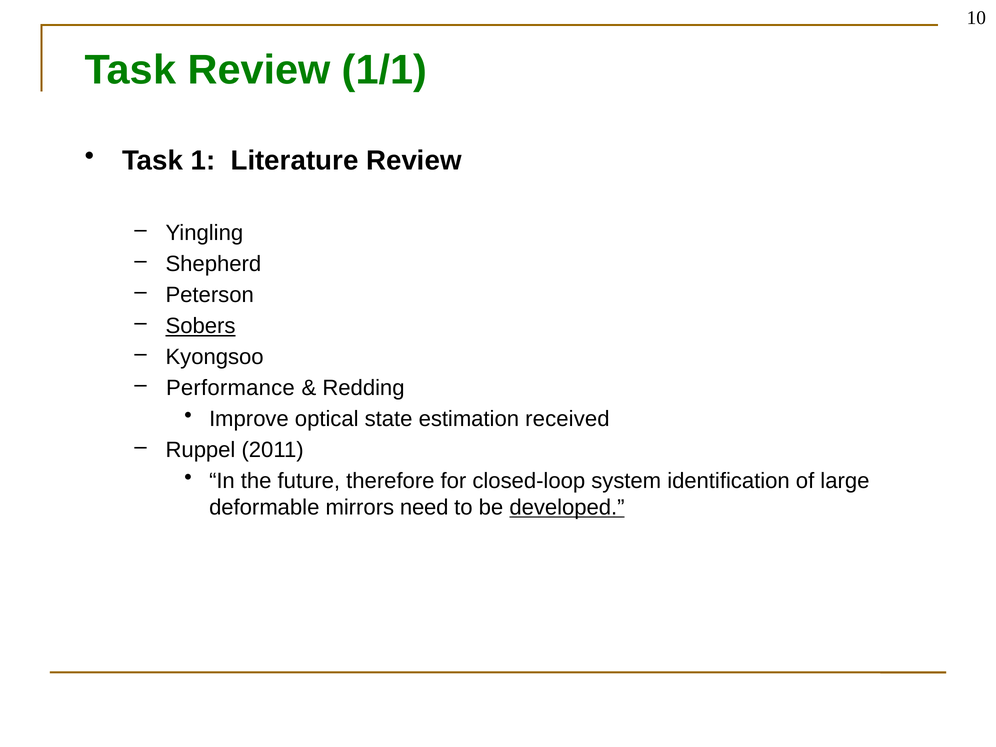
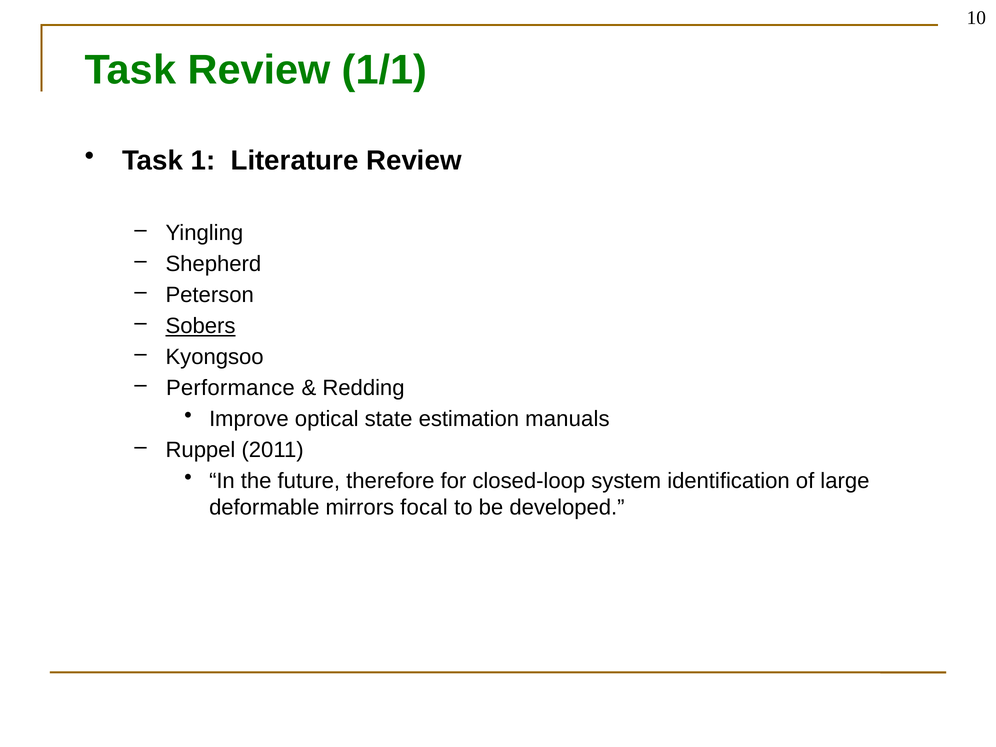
received: received -> manuals
need: need -> focal
developed underline: present -> none
